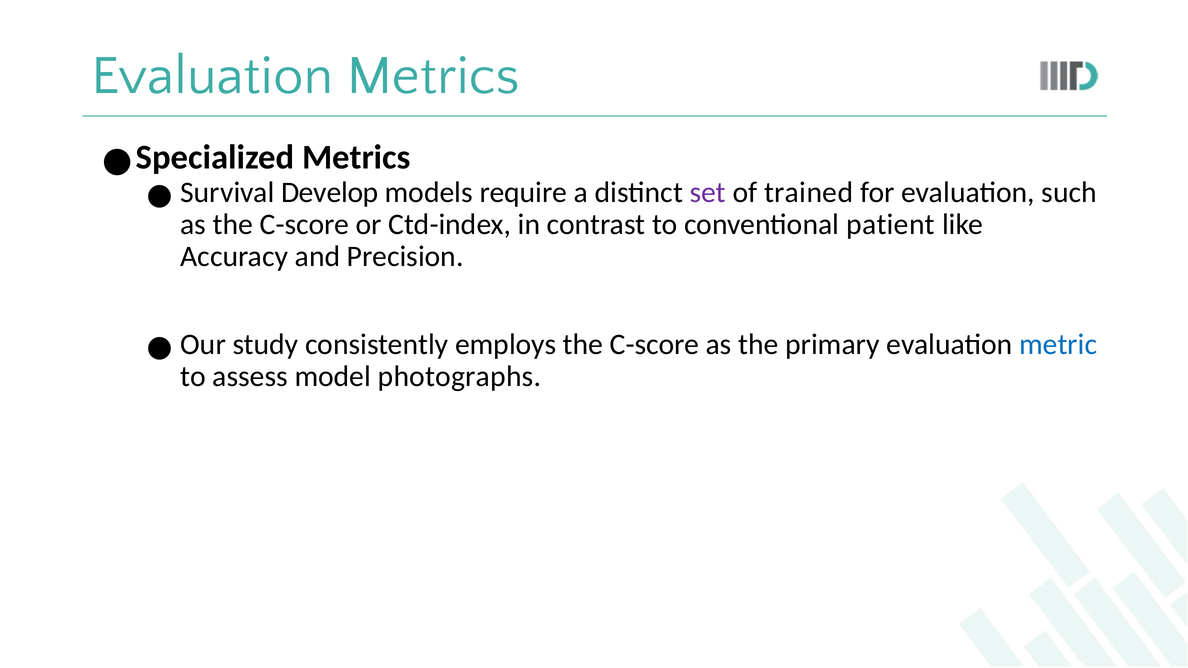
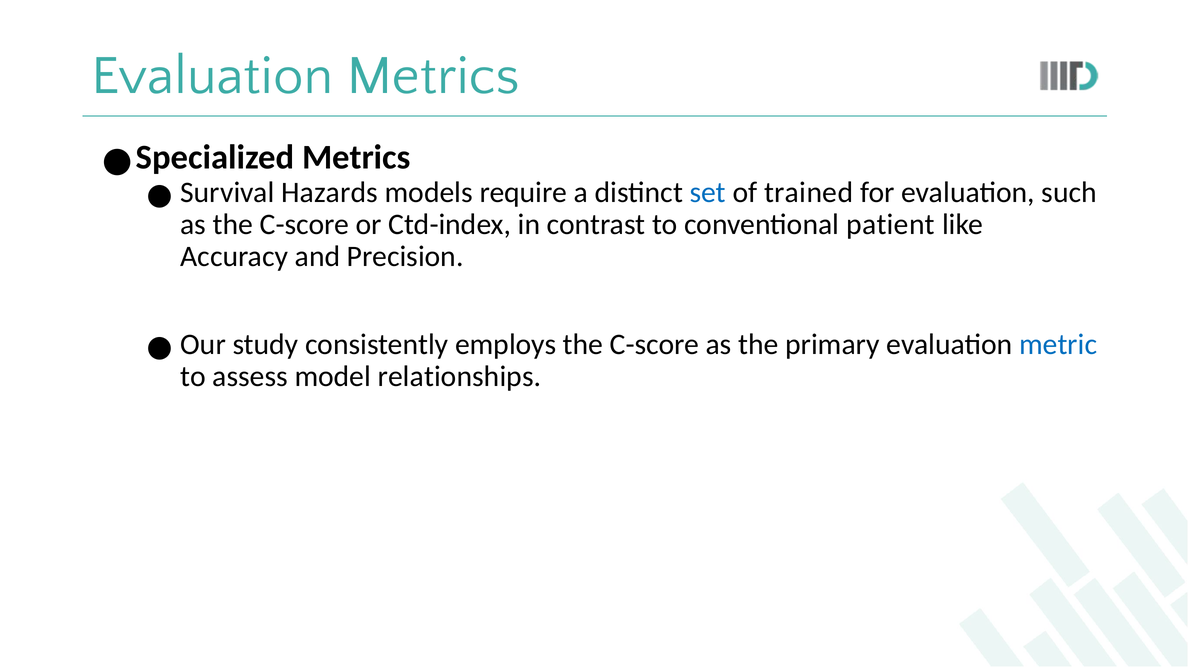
Develop: Develop -> Hazards
set colour: purple -> blue
photographs: photographs -> relationships
